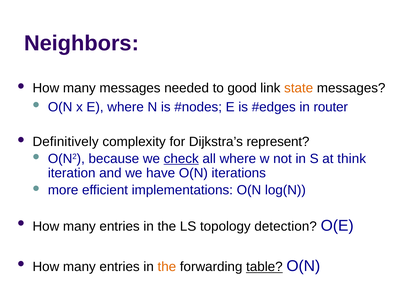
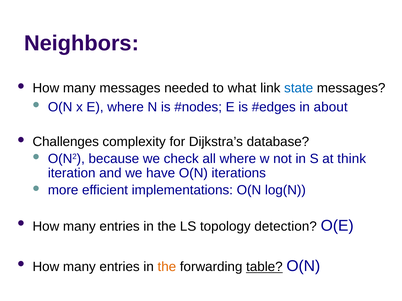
good: good -> what
state colour: orange -> blue
router: router -> about
Definitively: Definitively -> Challenges
represent: represent -> database
check underline: present -> none
